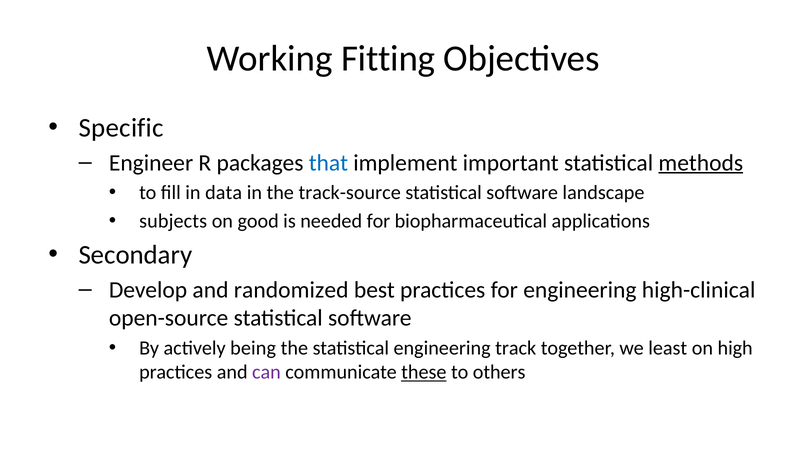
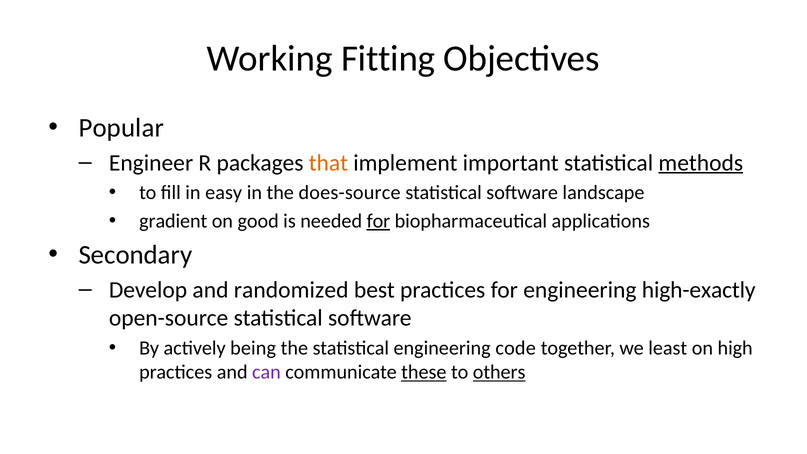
Specific: Specific -> Popular
that colour: blue -> orange
data: data -> easy
track-source: track-source -> does-source
subjects: subjects -> gradient
for at (378, 221) underline: none -> present
high-clinical: high-clinical -> high-exactly
track: track -> code
others underline: none -> present
